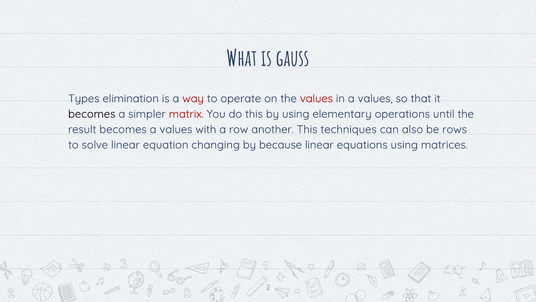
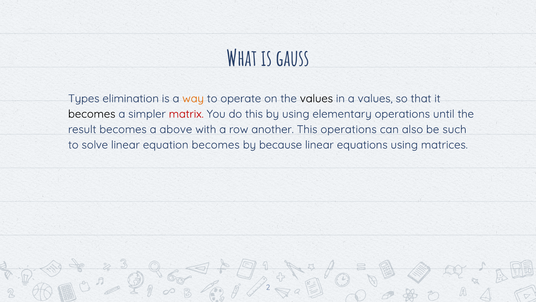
way colour: red -> orange
values at (316, 98) colour: red -> black
becomes a values: values -> above
This techniques: techniques -> operations
rows: rows -> such
equation changing: changing -> becomes
